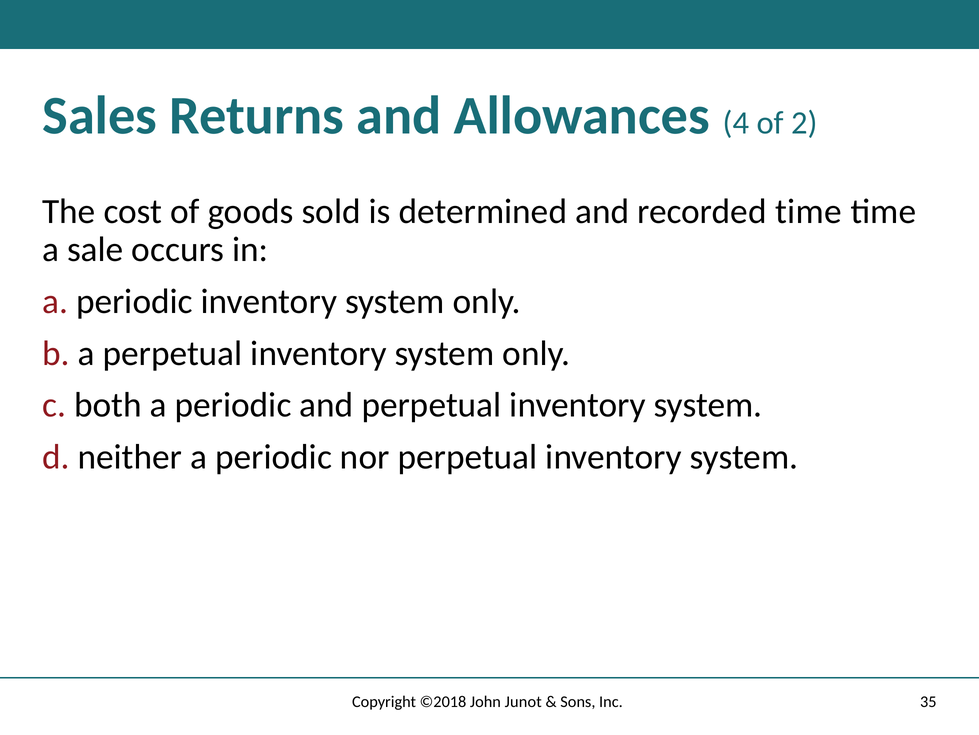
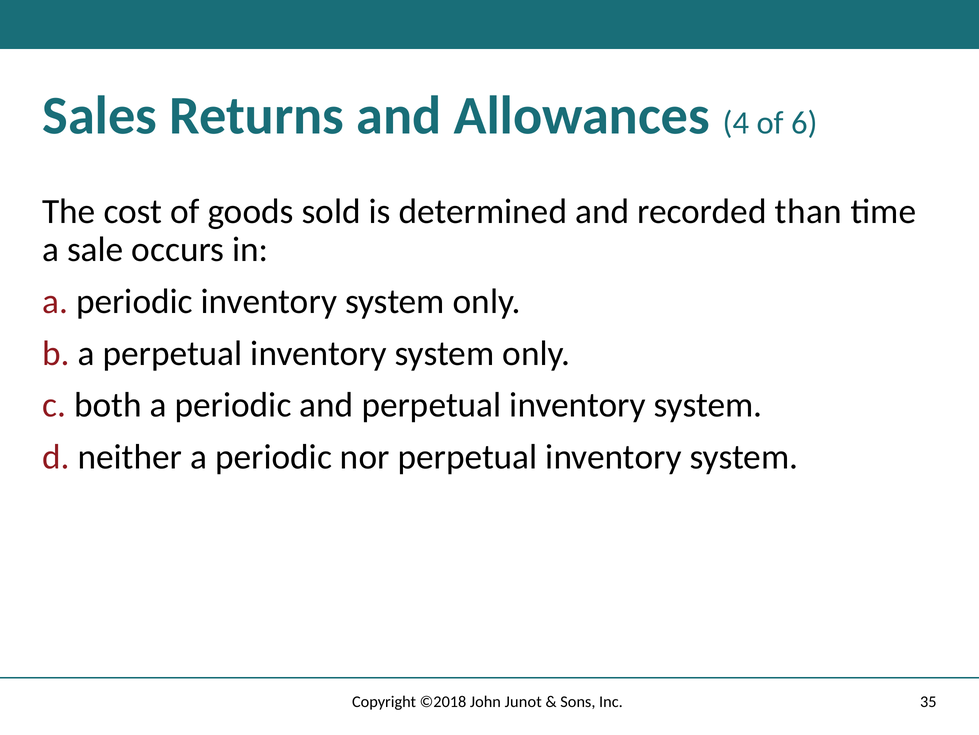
2: 2 -> 6
recorded time: time -> than
